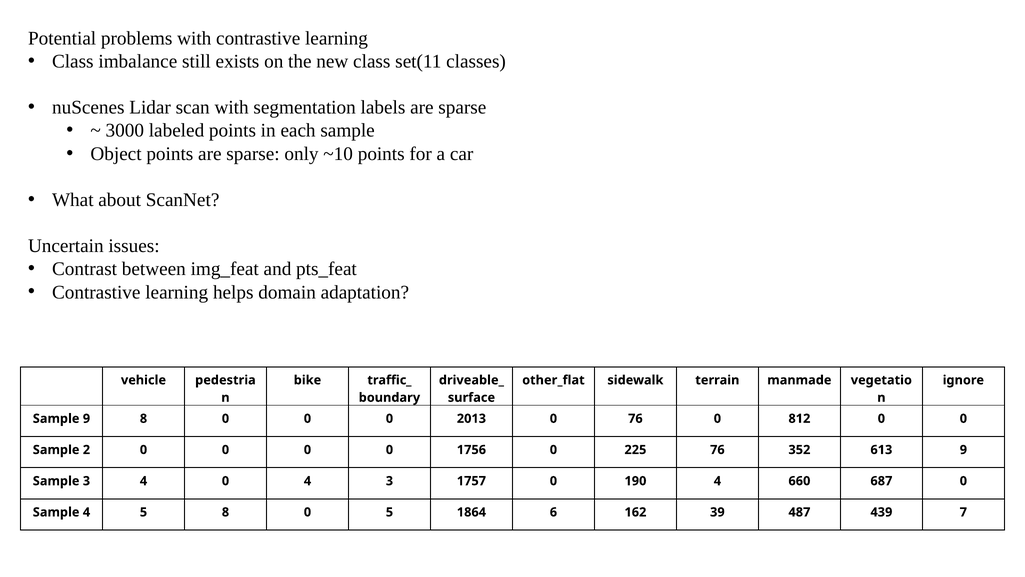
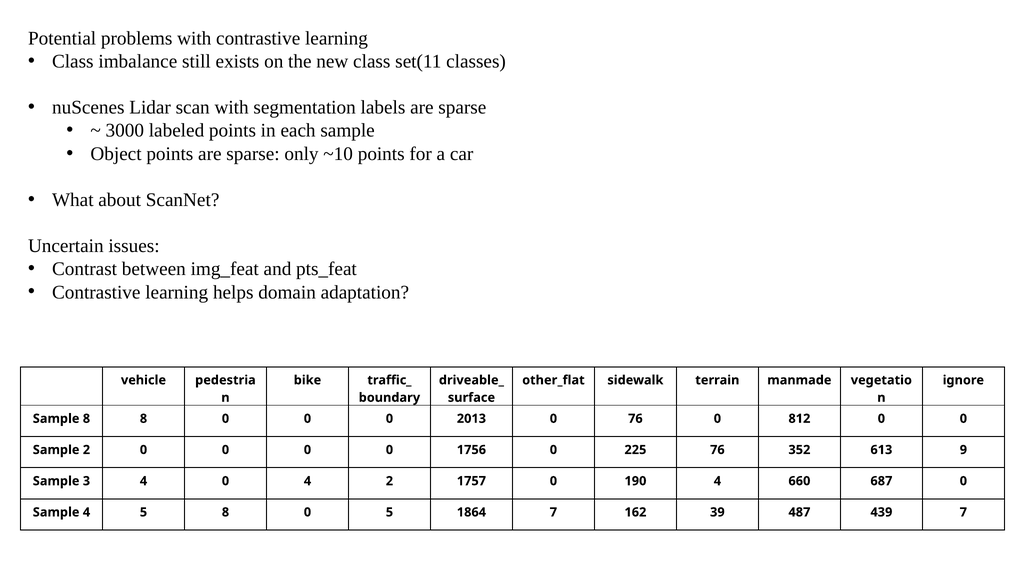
Sample 9: 9 -> 8
4 3: 3 -> 2
1864 6: 6 -> 7
